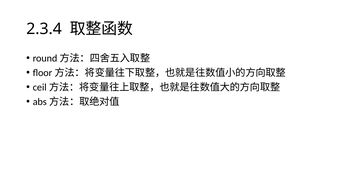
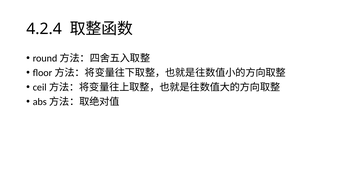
2.3.4: 2.3.4 -> 4.2.4
